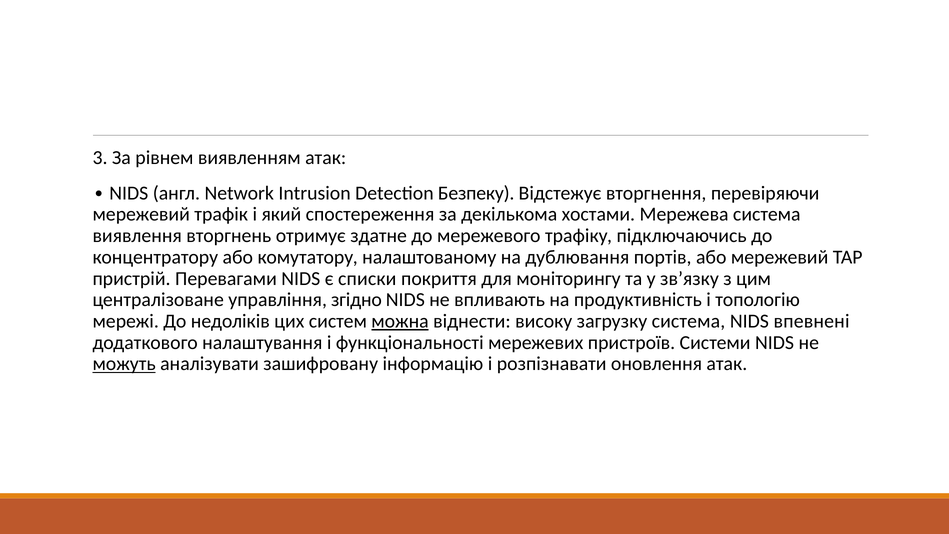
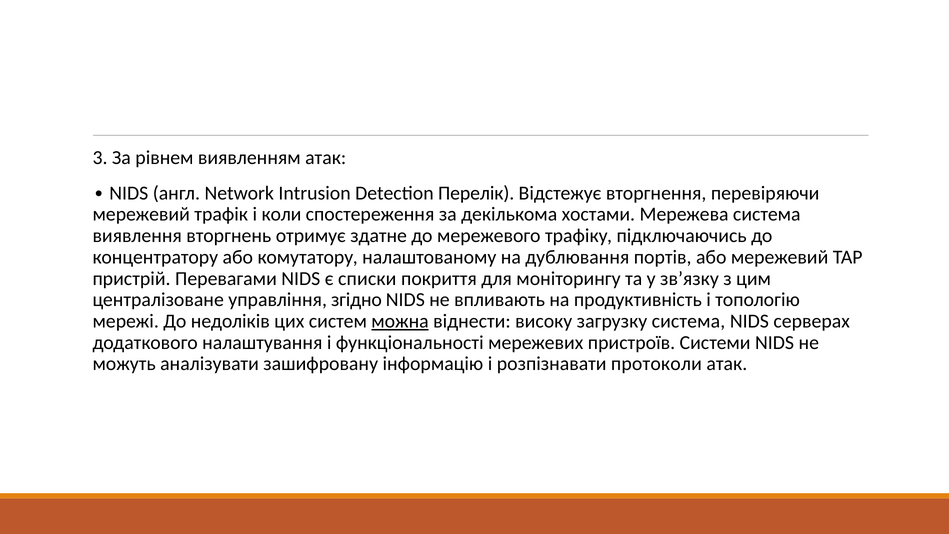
Безпеку: Безпеку -> Перелiк
який: який -> коли
впевненi: впевненi -> серверах
можуть underline: present -> none
оновлення: оновлення -> протоколи
